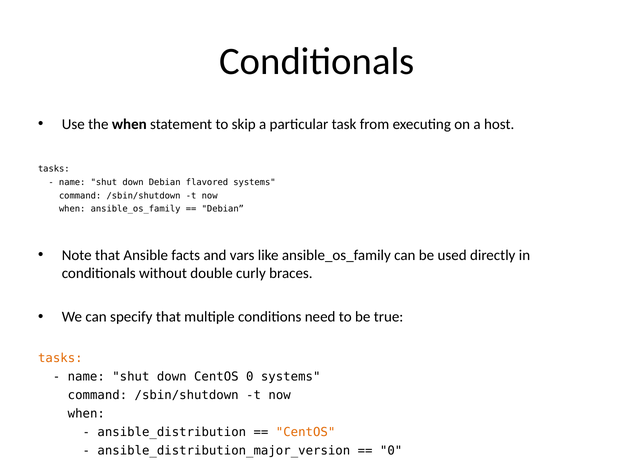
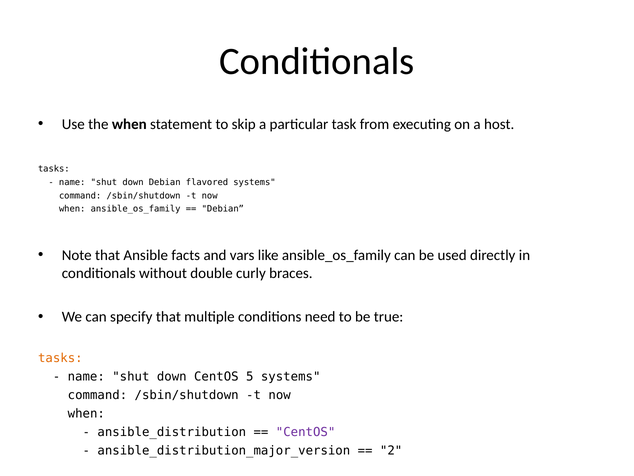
CentOS 0: 0 -> 5
CentOS at (306, 432) colour: orange -> purple
0 at (391, 450): 0 -> 2
